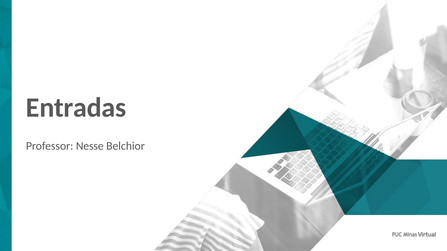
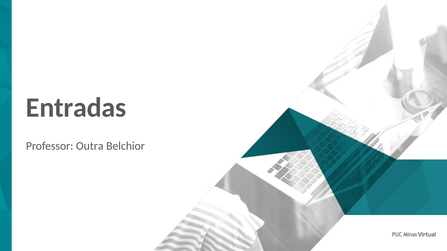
Nesse: Nesse -> Outra
